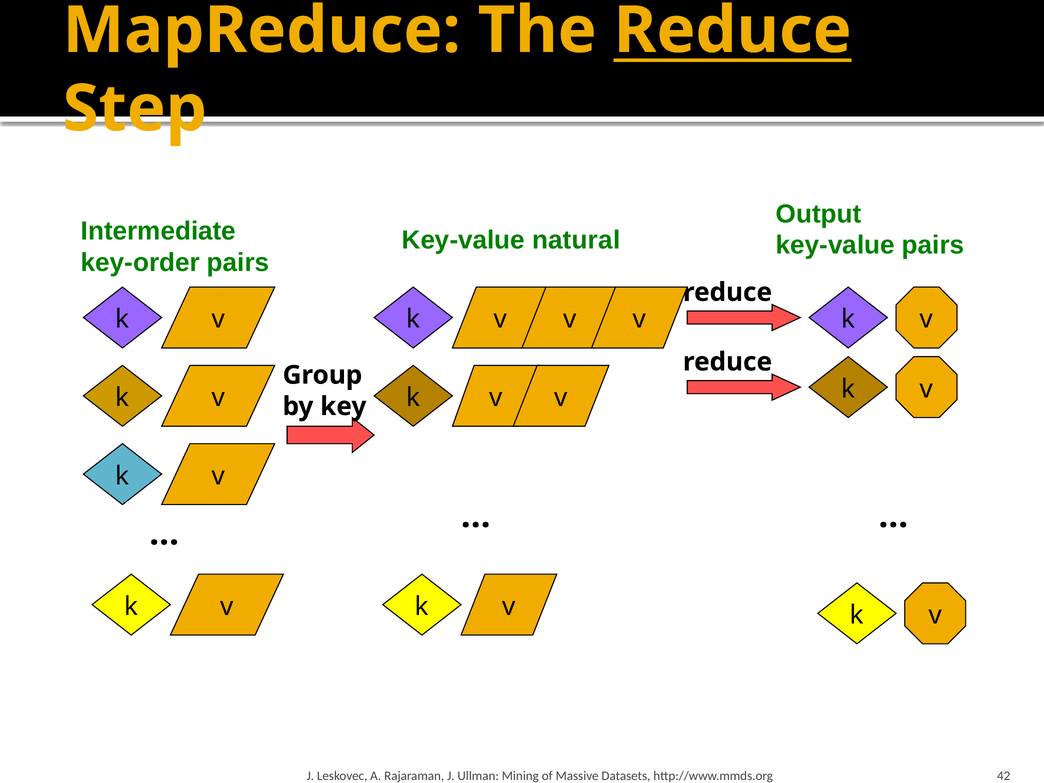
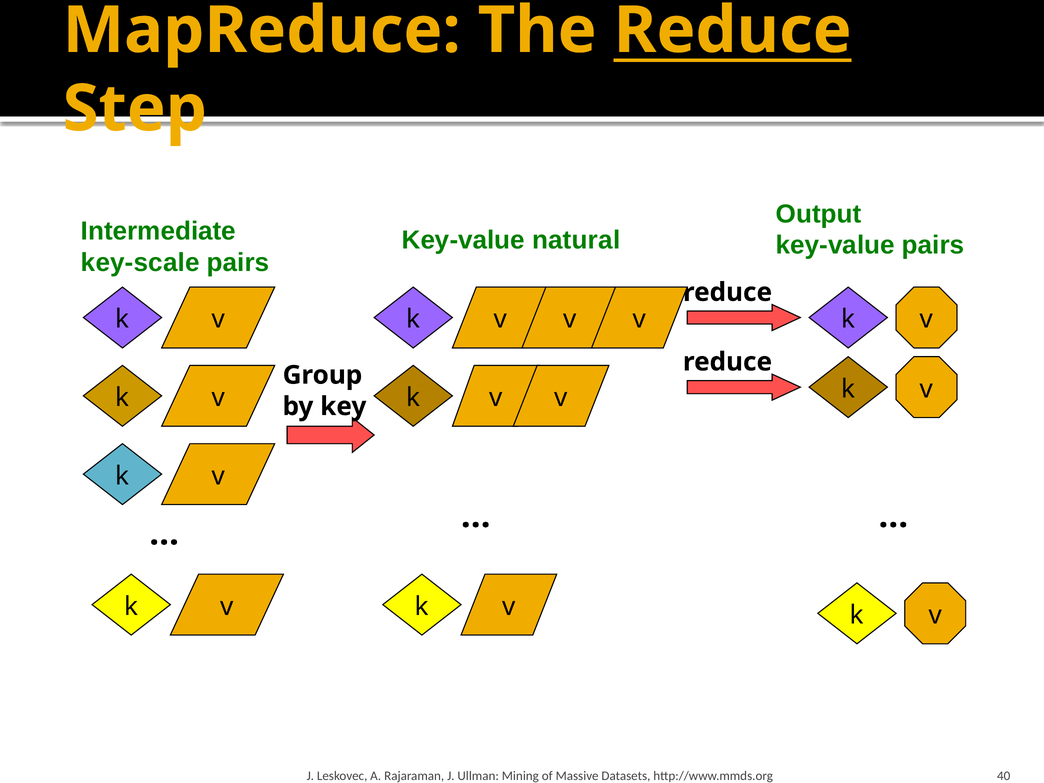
key-order: key-order -> key-scale
42: 42 -> 40
